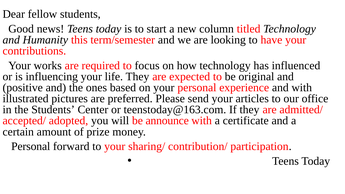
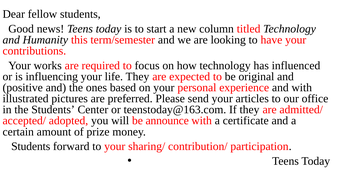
Personal at (31, 146): Personal -> Students
